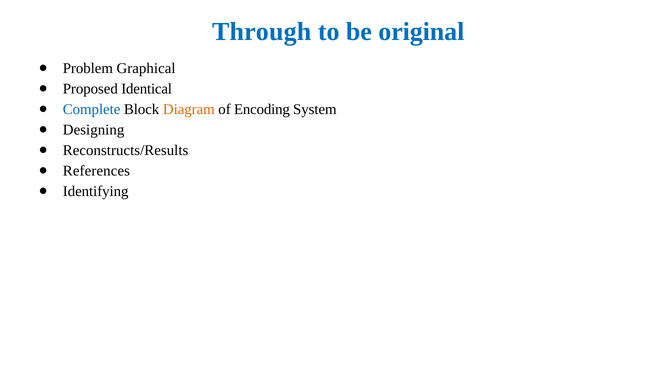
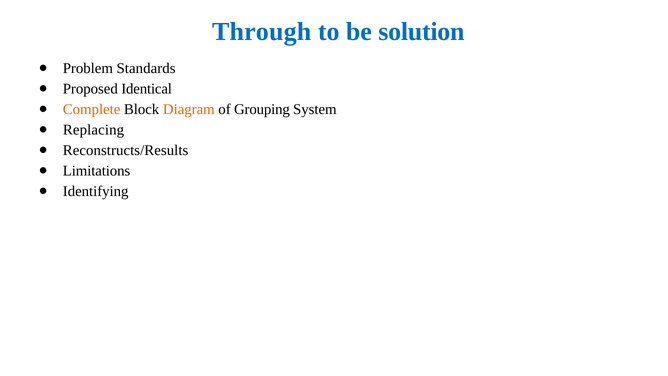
original: original -> solution
Graphical: Graphical -> Standards
Complete colour: blue -> orange
Encoding: Encoding -> Grouping
Designing: Designing -> Replacing
References: References -> Limitations
